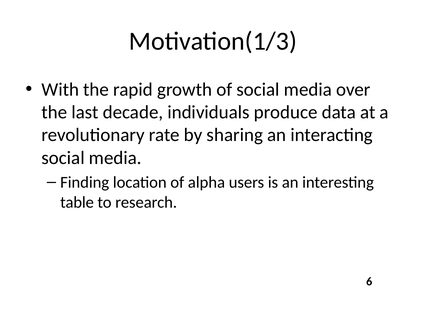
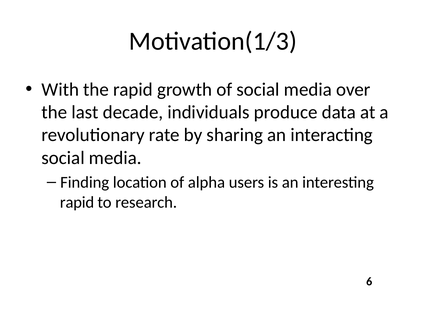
table at (77, 202): table -> rapid
